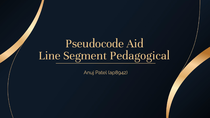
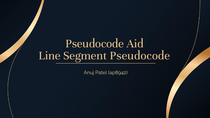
Segment Pedagogical: Pedagogical -> Pseudocode
